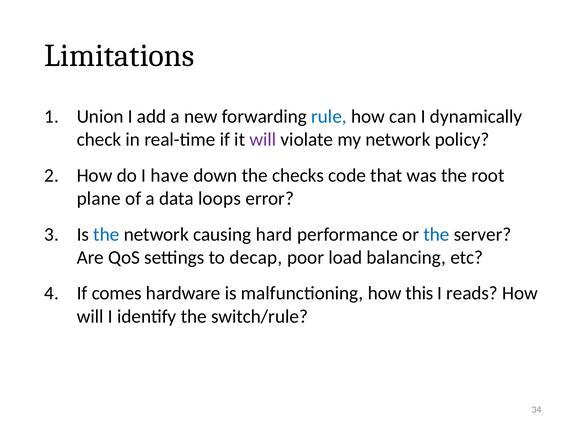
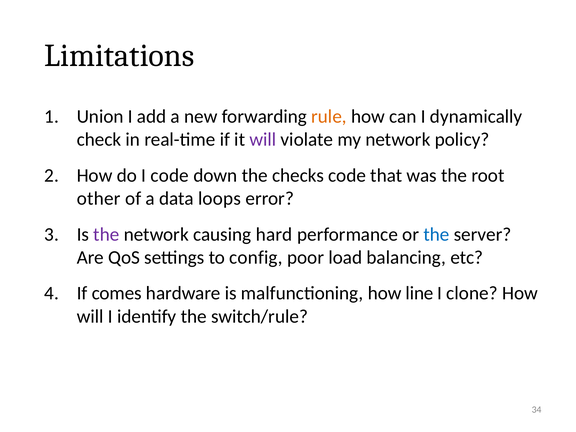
rule colour: blue -> orange
I have: have -> code
plane: plane -> other
the at (106, 234) colour: blue -> purple
decap: decap -> config
this: this -> line
reads: reads -> clone
